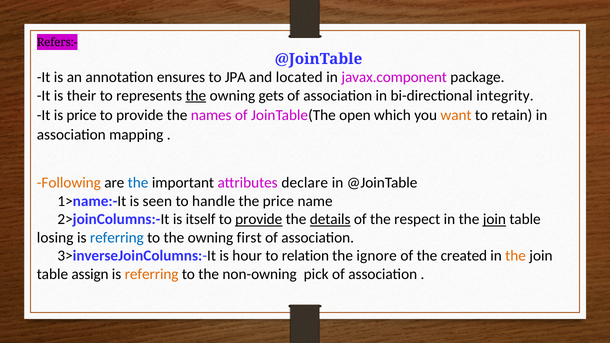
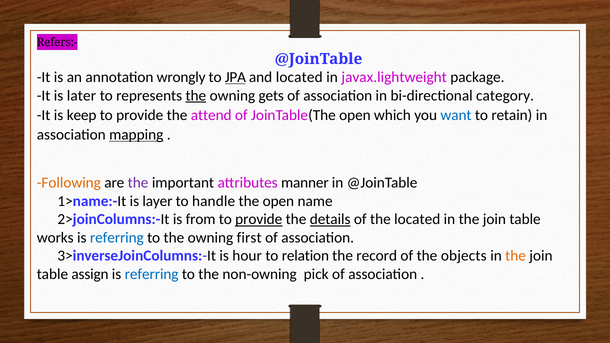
ensures: ensures -> wrongly
JPA underline: none -> present
javax.component: javax.component -> javax.lightweight
their: their -> later
integrity: integrity -> category
is price: price -> keep
names: names -> attend
want colour: orange -> blue
mapping underline: none -> present
the at (138, 183) colour: blue -> purple
declare: declare -> manner
seen: seen -> layer
the price: price -> open
itself: itself -> from
the respect: respect -> located
join at (494, 219) underline: present -> none
losing: losing -> works
ignore: ignore -> record
created: created -> objects
referring at (152, 274) colour: orange -> blue
